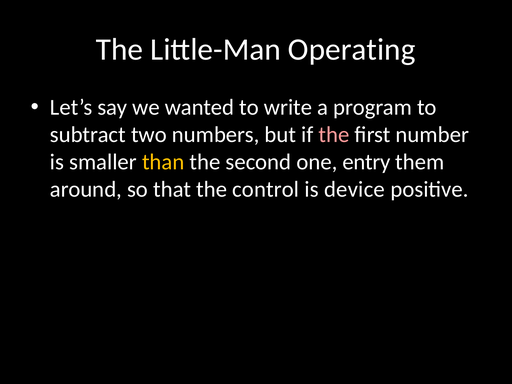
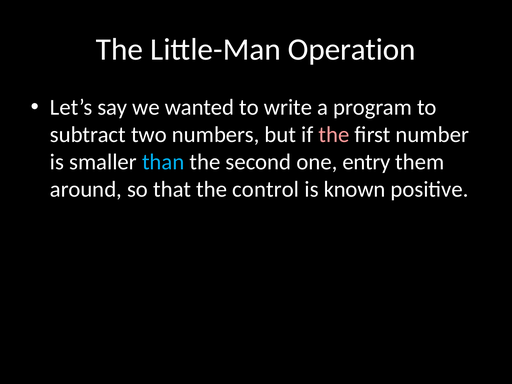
Operating: Operating -> Operation
than colour: yellow -> light blue
device: device -> known
